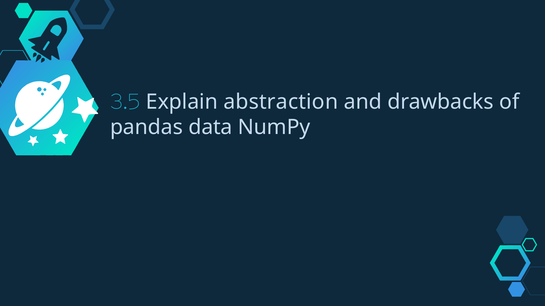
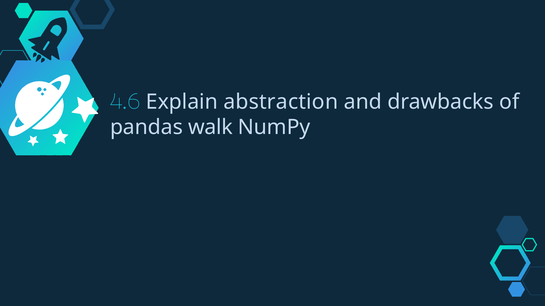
3.5: 3.5 -> 4.6
data: data -> walk
